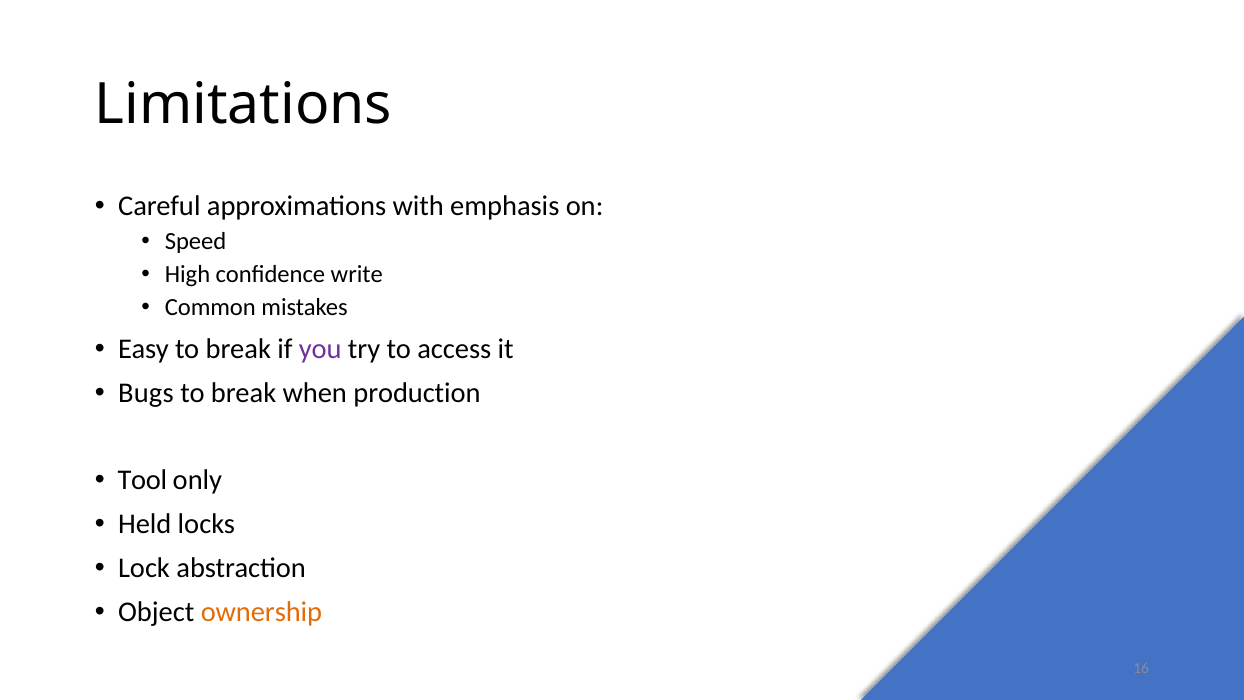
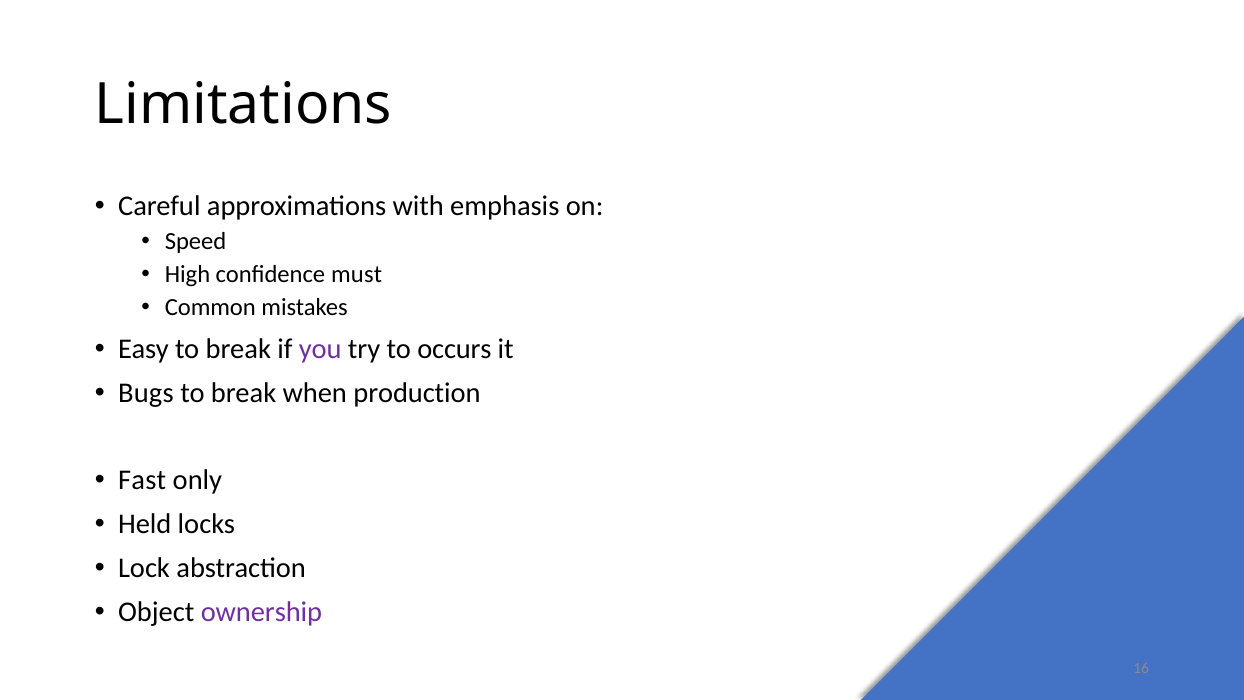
write: write -> must
access: access -> occurs
Tool: Tool -> Fast
ownership colour: orange -> purple
